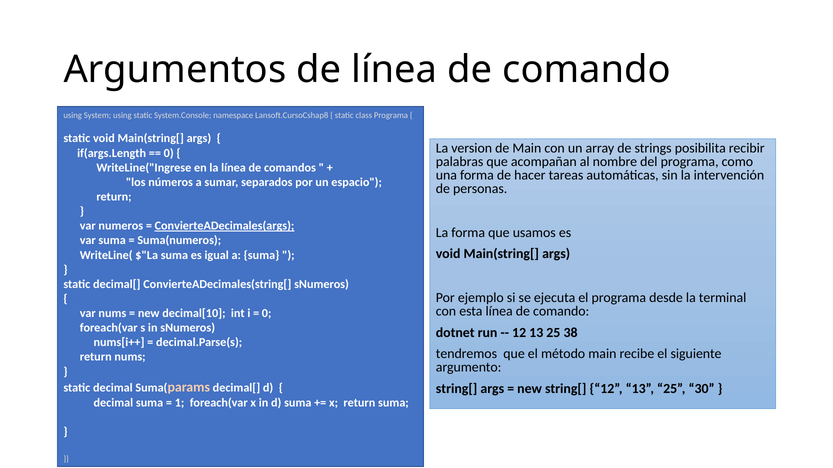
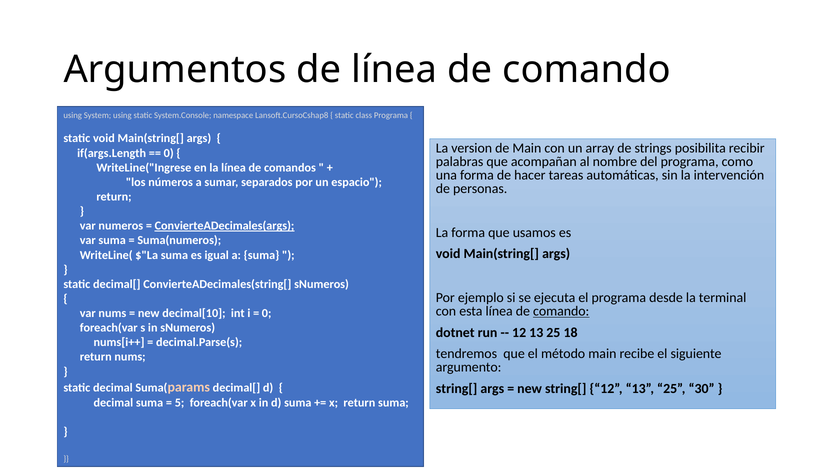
comando at (561, 312) underline: none -> present
38: 38 -> 18
1: 1 -> 5
